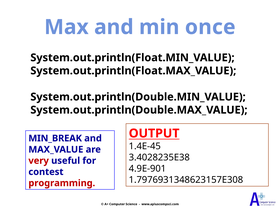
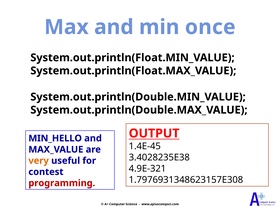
MIN_BREAK: MIN_BREAK -> MIN_HELLO
very colour: red -> orange
4.9E-901: 4.9E-901 -> 4.9E-321
